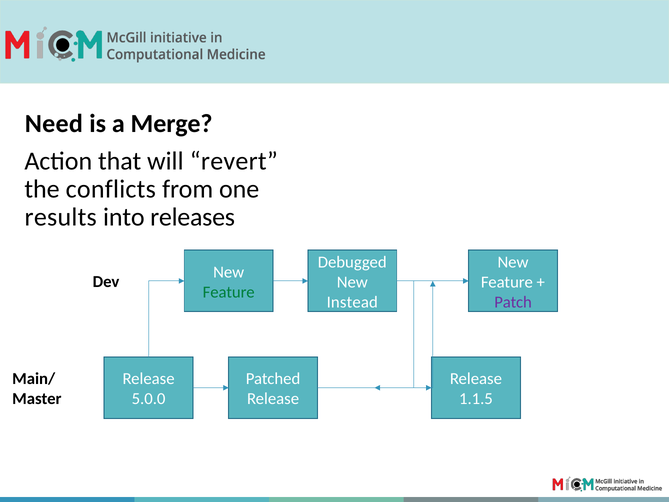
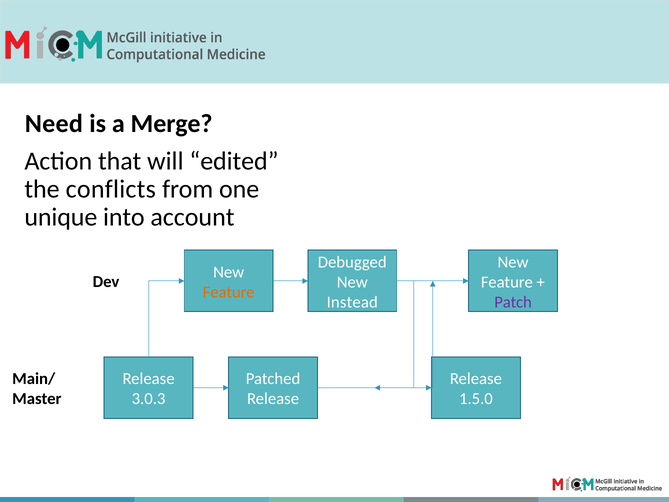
revert: revert -> edited
results: results -> unique
releases: releases -> account
Feature at (229, 292) colour: green -> orange
5.0.0: 5.0.0 -> 3.0.3
1.1.5: 1.1.5 -> 1.5.0
